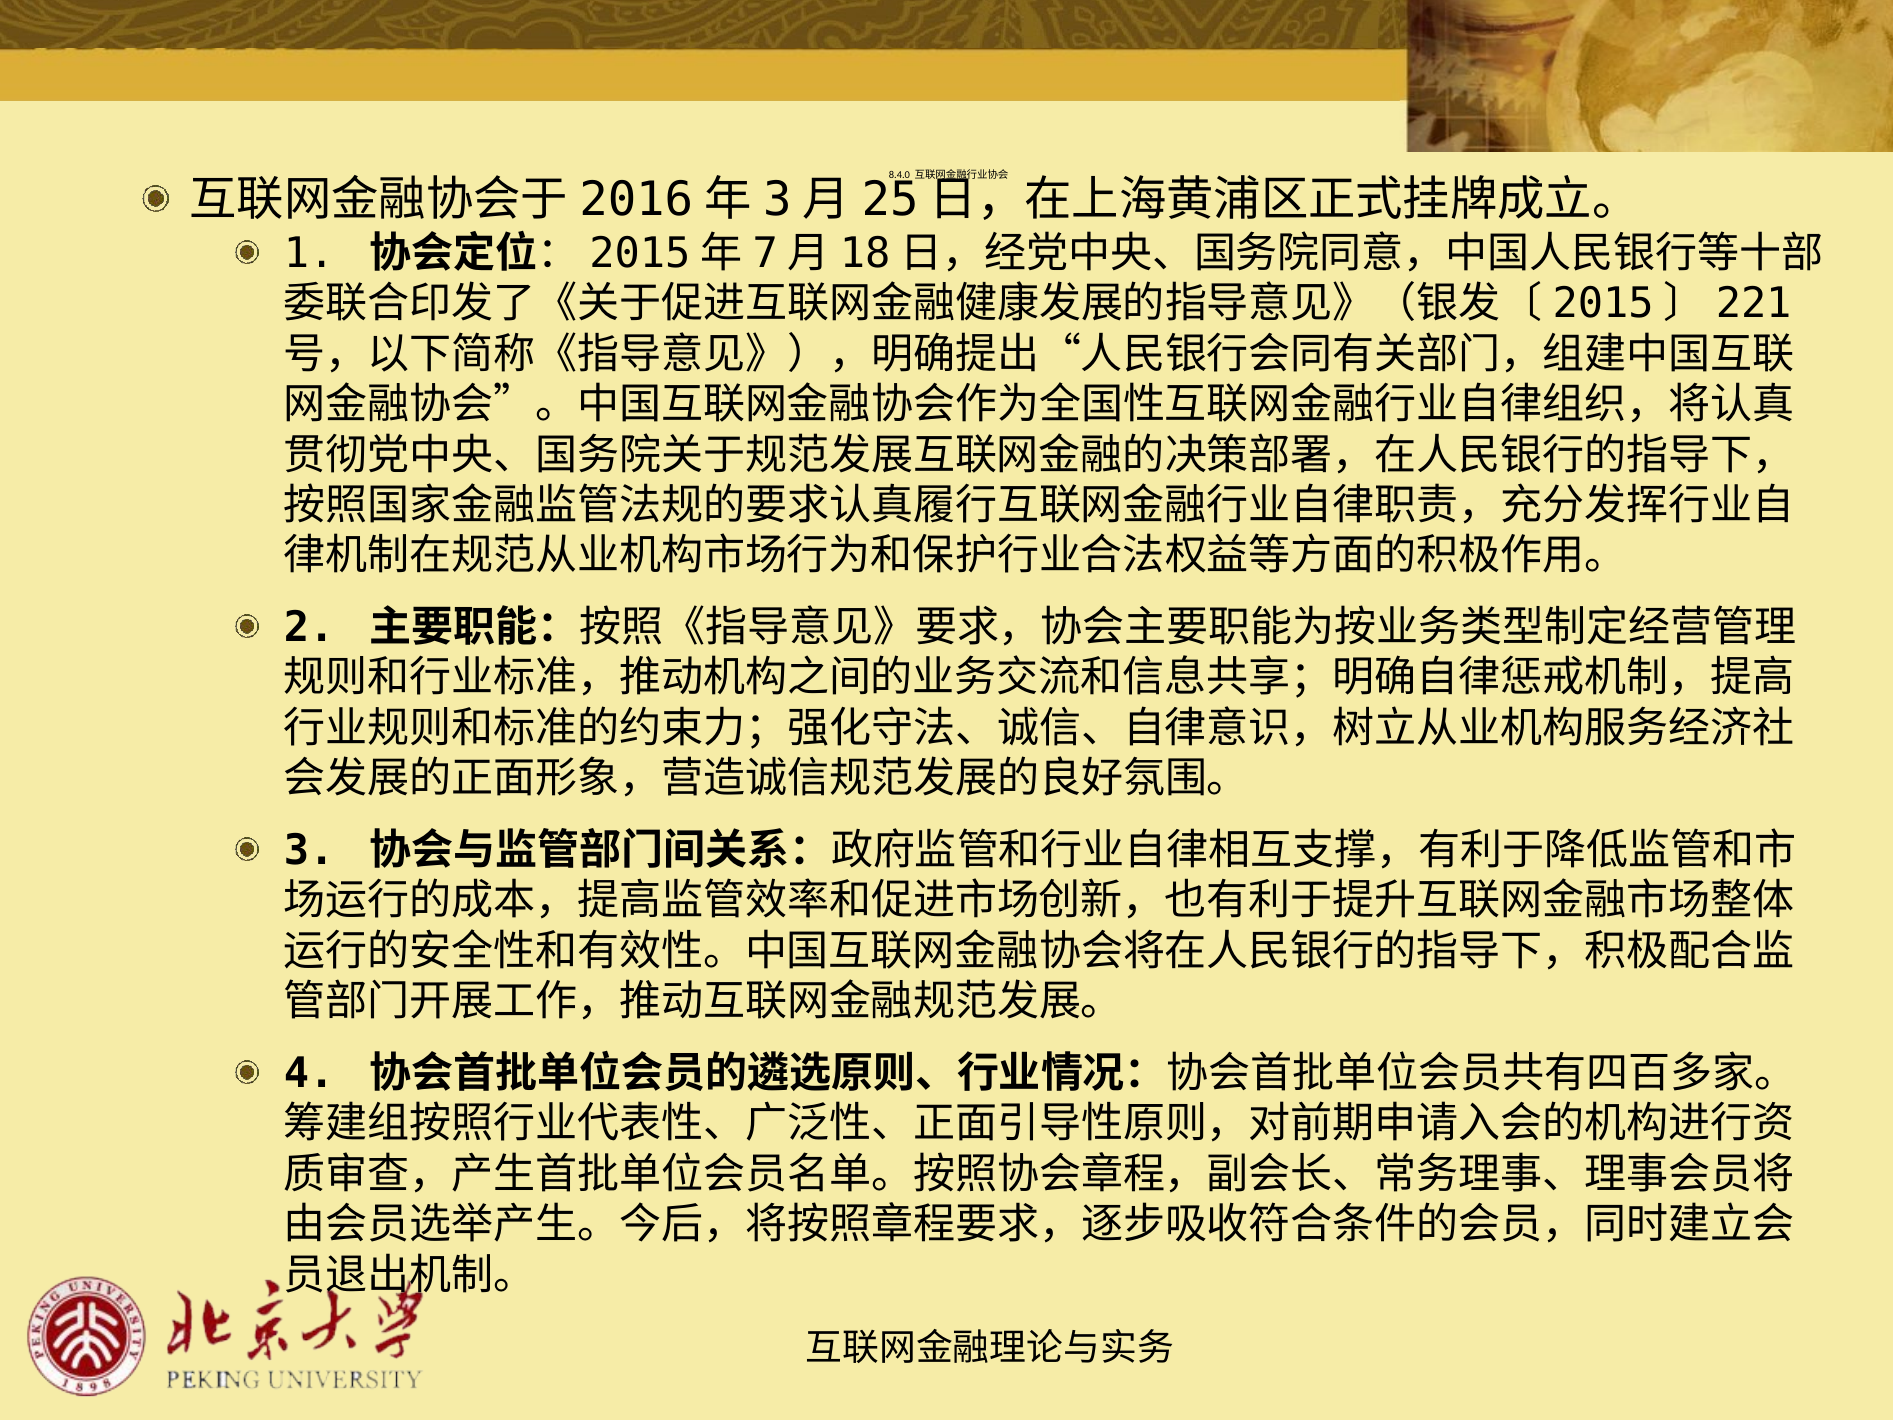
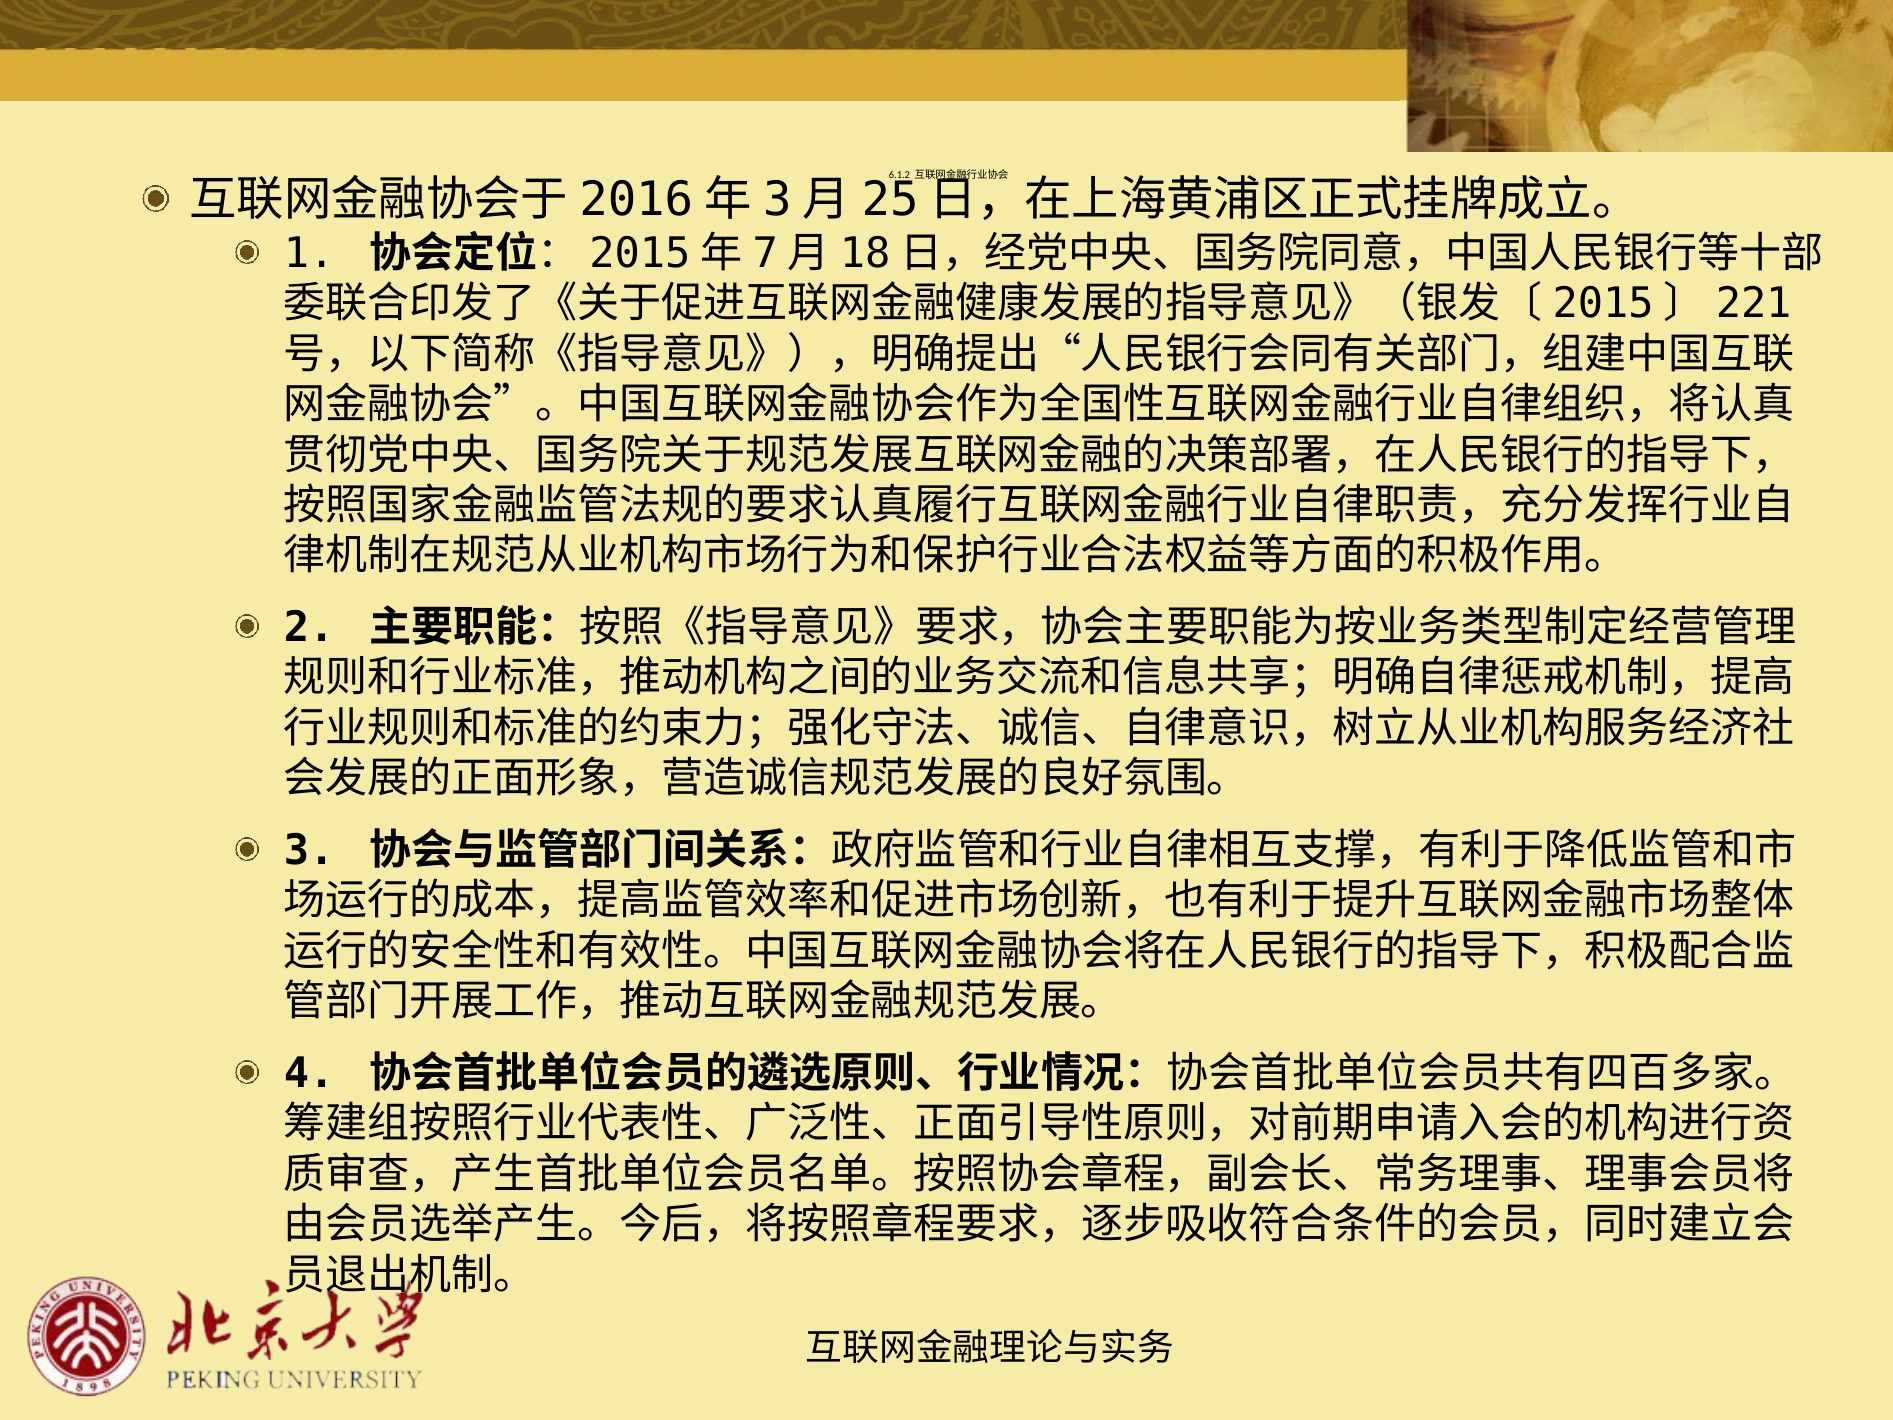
8.4.0: 8.4.0 -> 6.1.2
